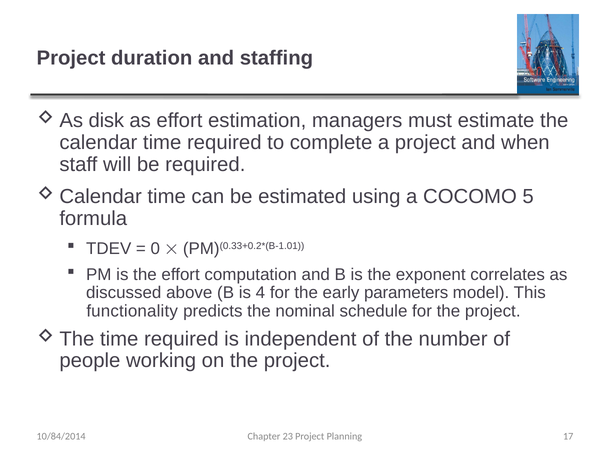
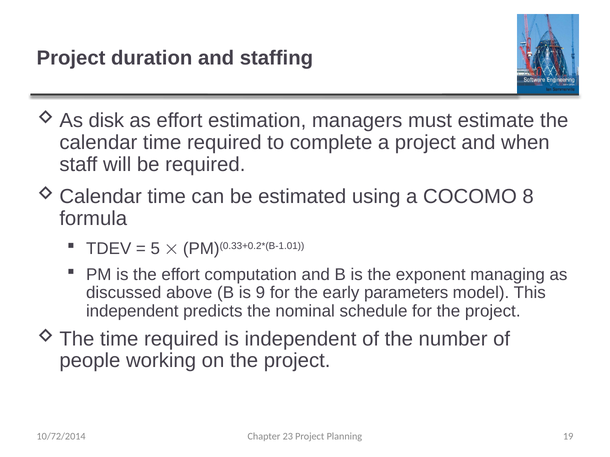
5: 5 -> 8
0: 0 -> 5
correlates: correlates -> managing
4: 4 -> 9
functionality at (132, 311): functionality -> independent
17: 17 -> 19
10/84/2014: 10/84/2014 -> 10/72/2014
